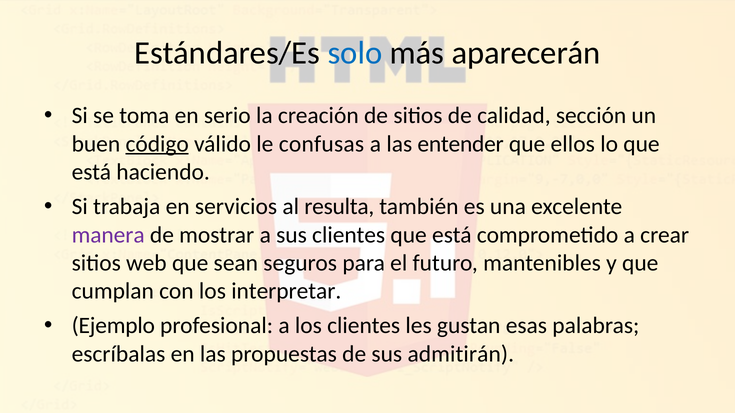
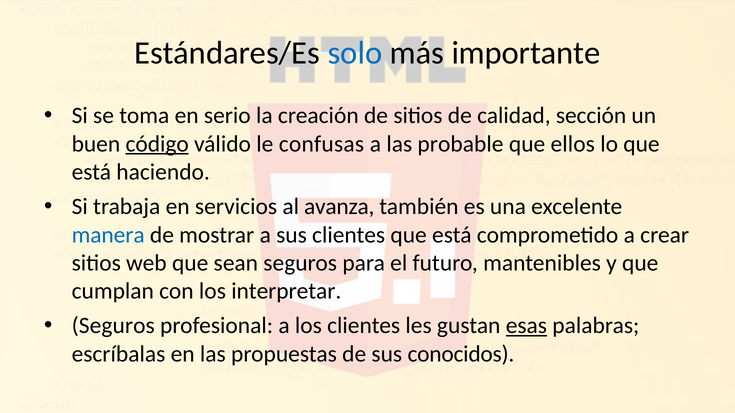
aparecerán: aparecerán -> importante
entender: entender -> probable
resulta: resulta -> avanza
manera colour: purple -> blue
Ejemplo at (113, 326): Ejemplo -> Seguros
esas underline: none -> present
admitirán: admitirán -> conocidos
